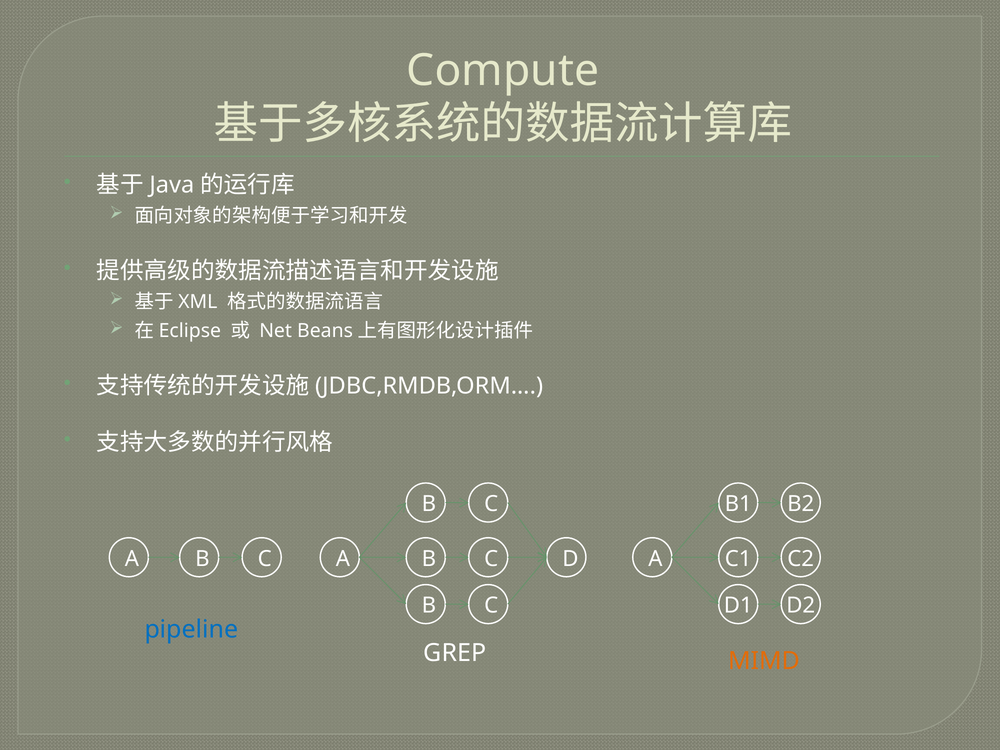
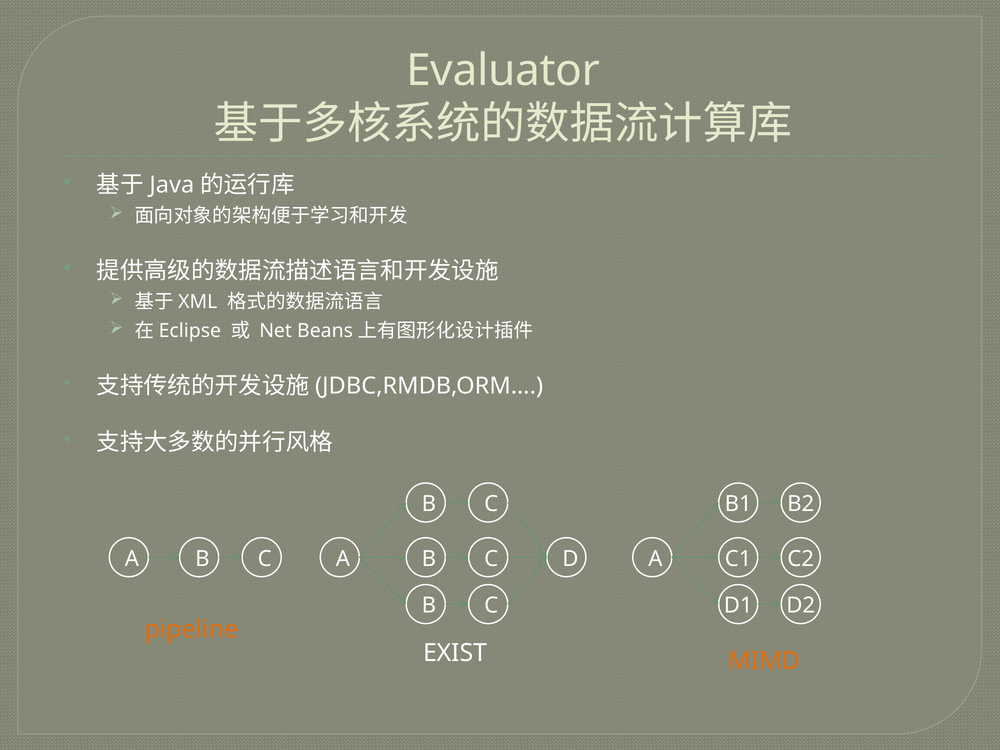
Compute: Compute -> Evaluator
pipeline colour: blue -> orange
GREP: GREP -> EXIST
